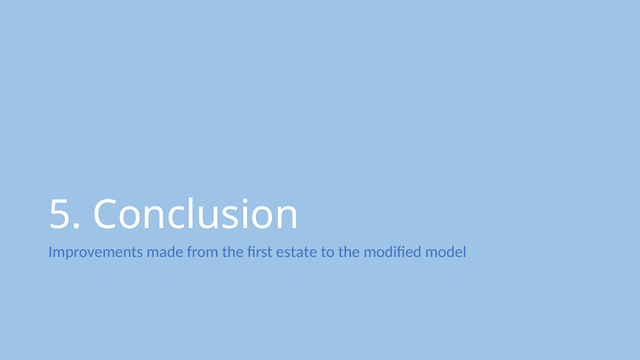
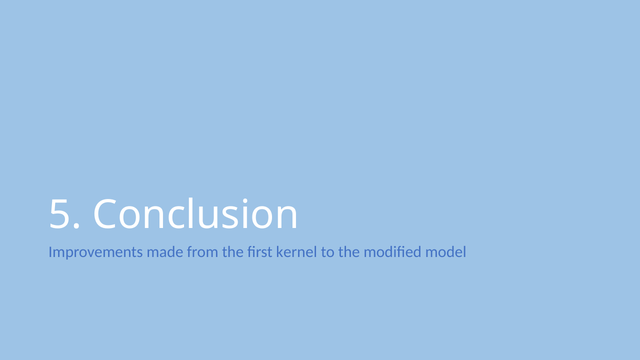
estate: estate -> kernel
